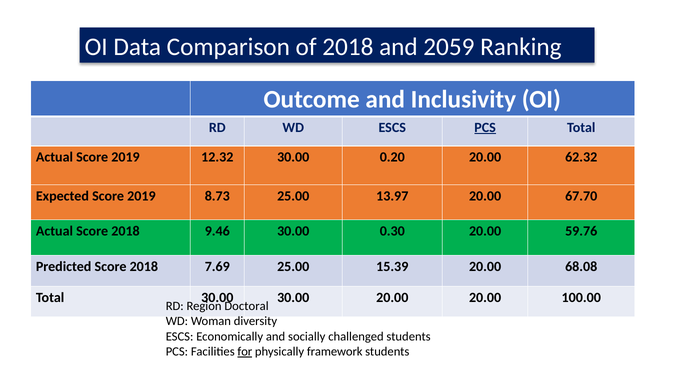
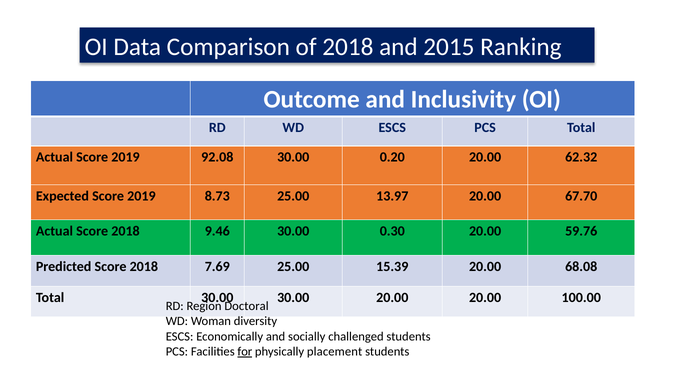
2059: 2059 -> 2015
PCS at (485, 127) underline: present -> none
12.32: 12.32 -> 92.08
framework: framework -> placement
